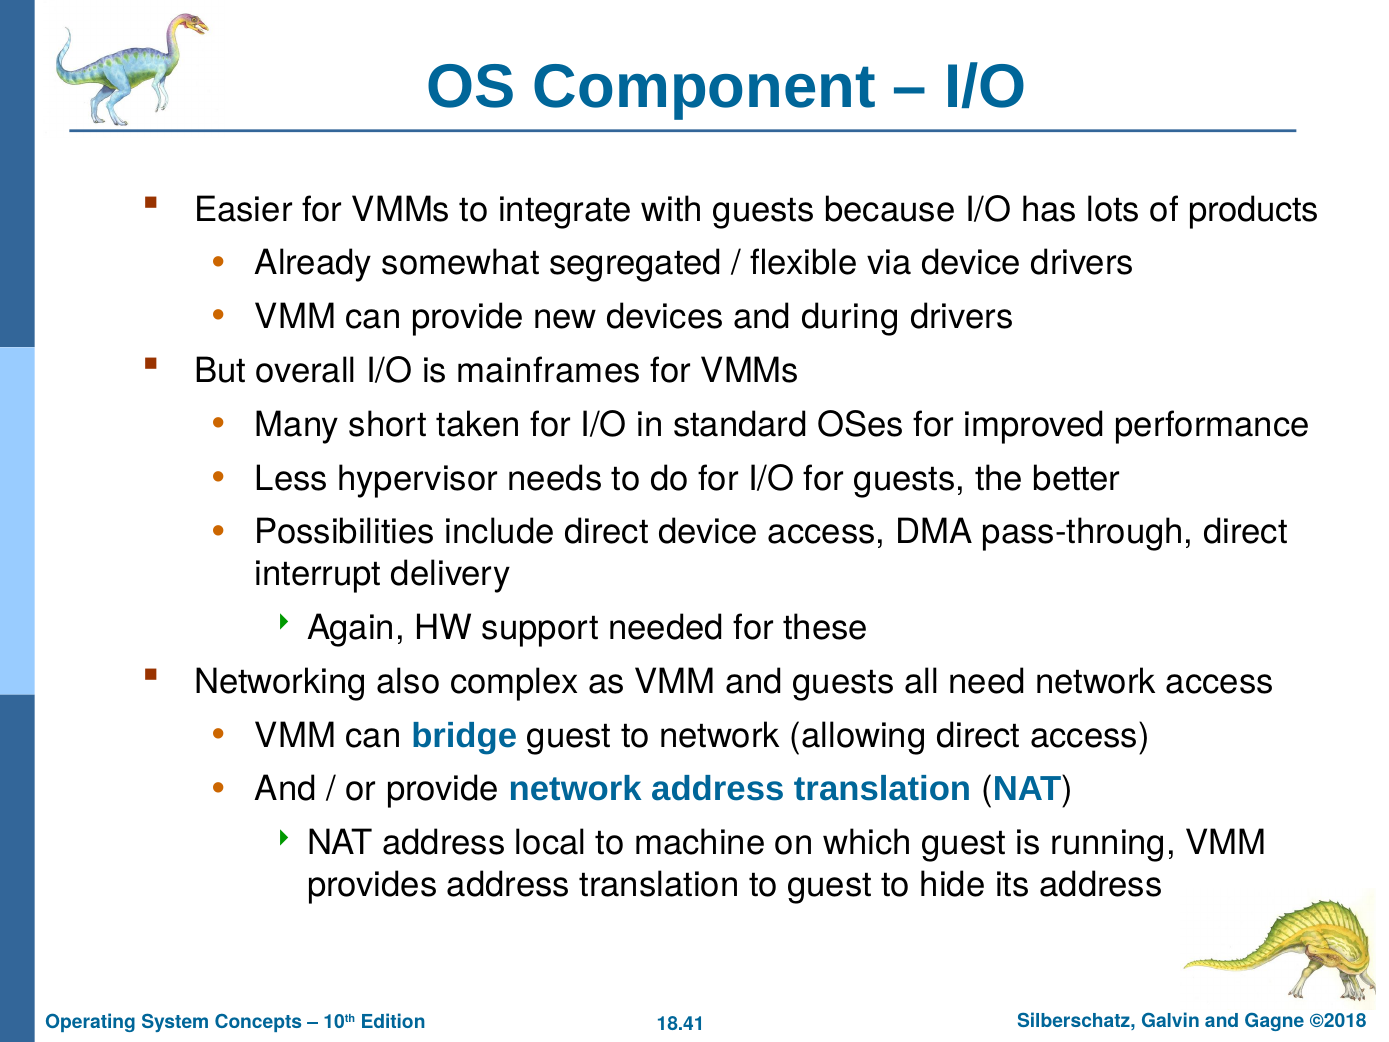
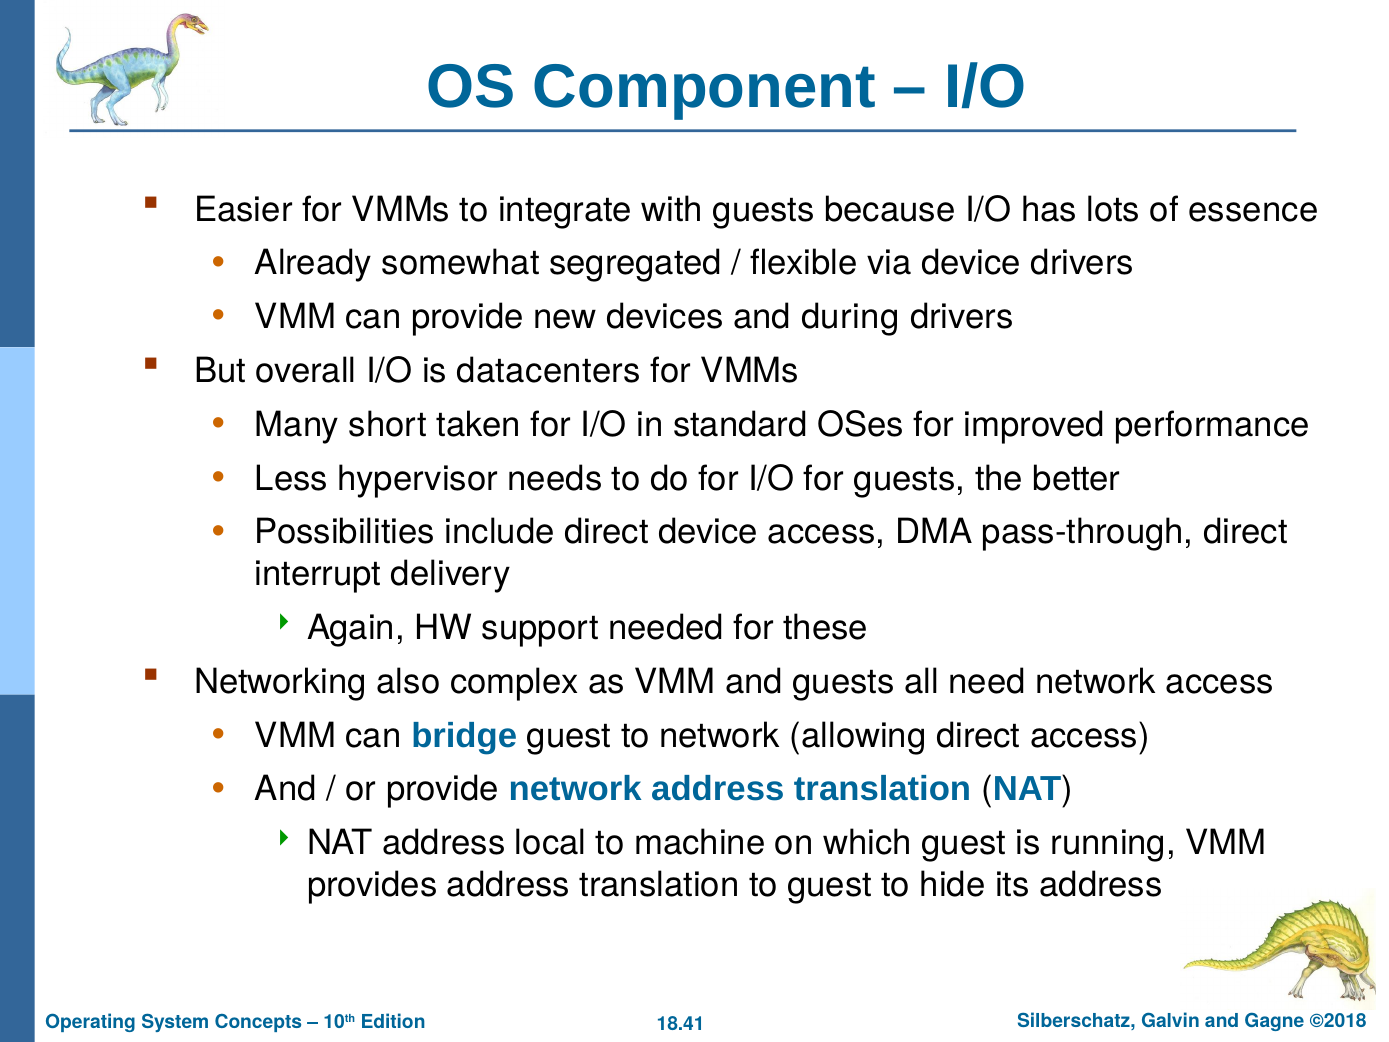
products: products -> essence
mainframes: mainframes -> datacenters
